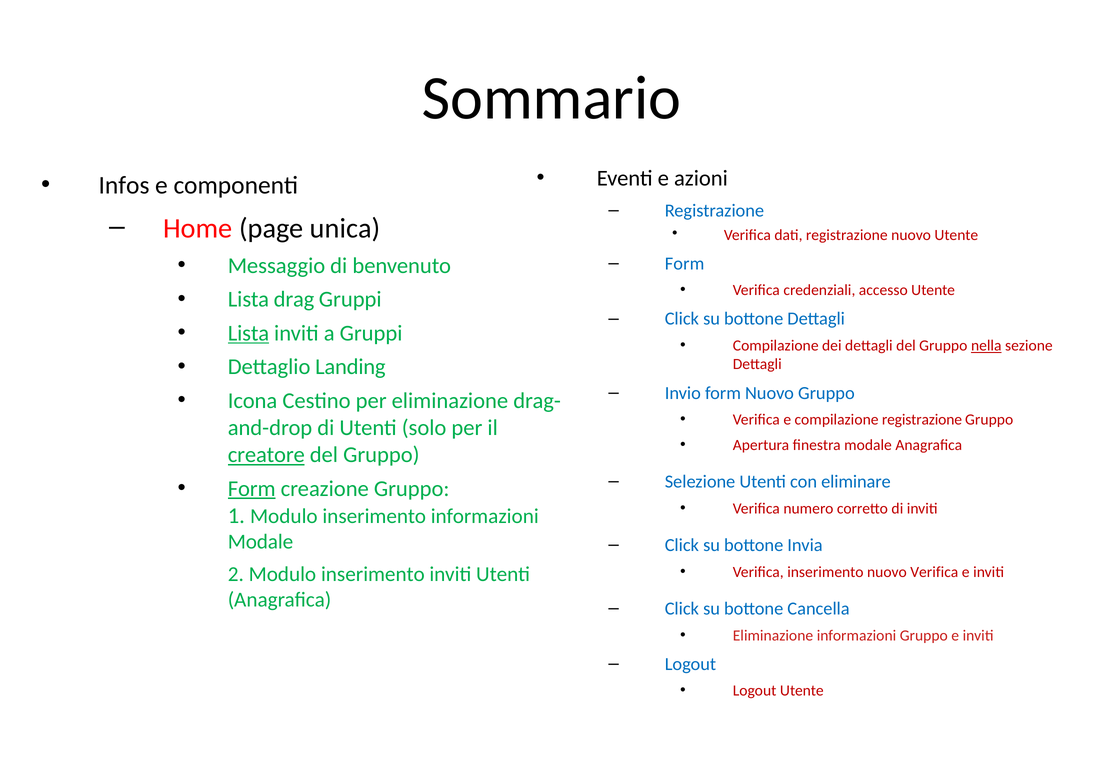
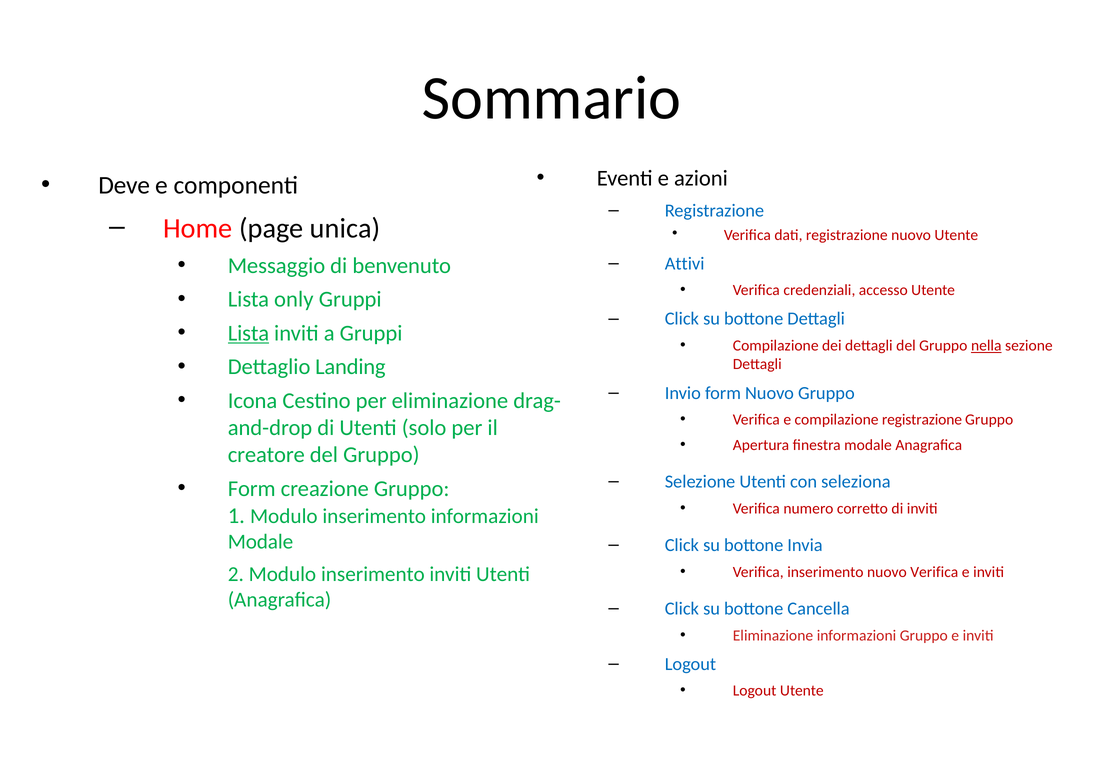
Infos: Infos -> Deve
Form at (685, 264): Form -> Attivi
drag: drag -> only
creatore underline: present -> none
eliminare: eliminare -> seleziona
Form at (252, 489) underline: present -> none
